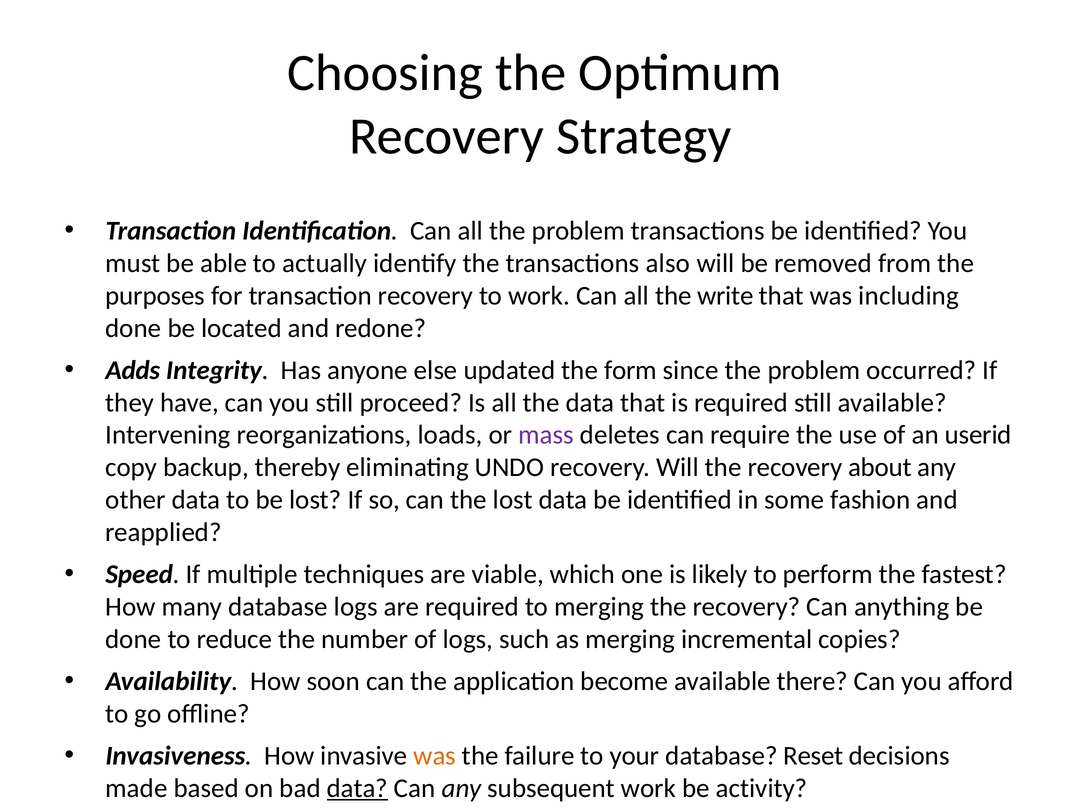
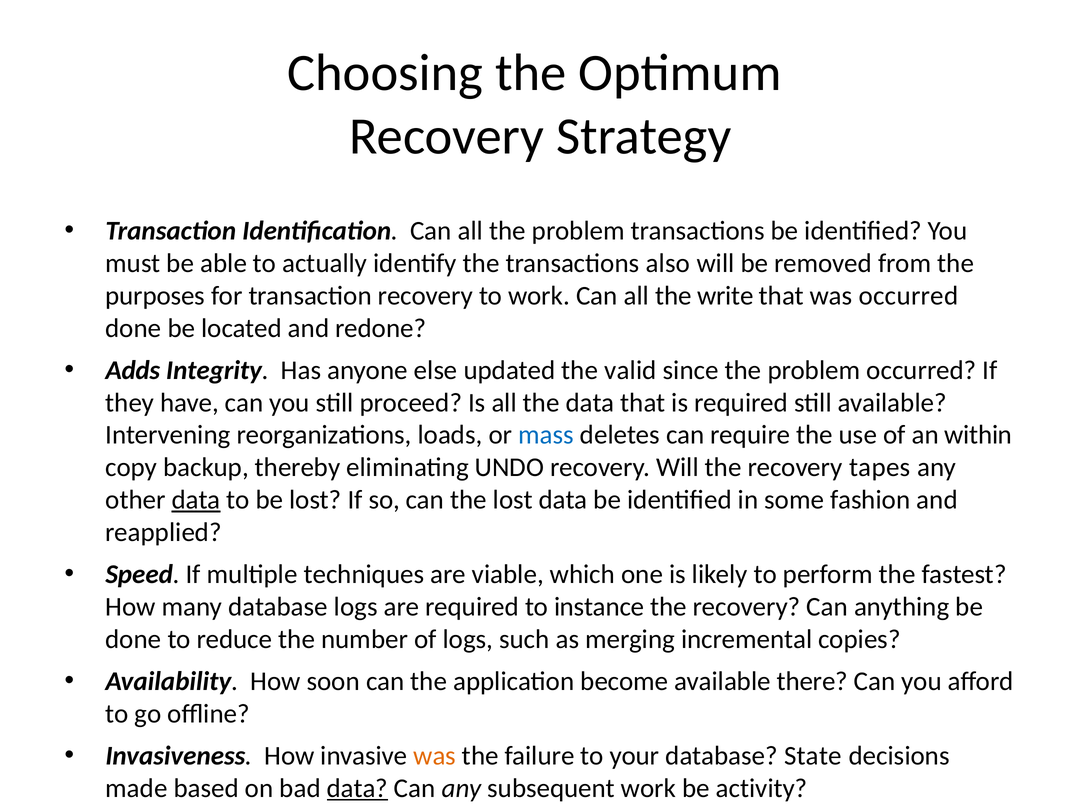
was including: including -> occurred
form: form -> valid
mass colour: purple -> blue
userid: userid -> within
about: about -> tapes
data at (196, 500) underline: none -> present
to merging: merging -> instance
Reset: Reset -> State
